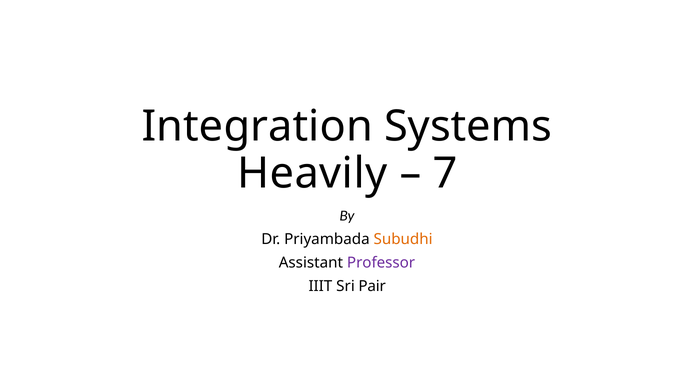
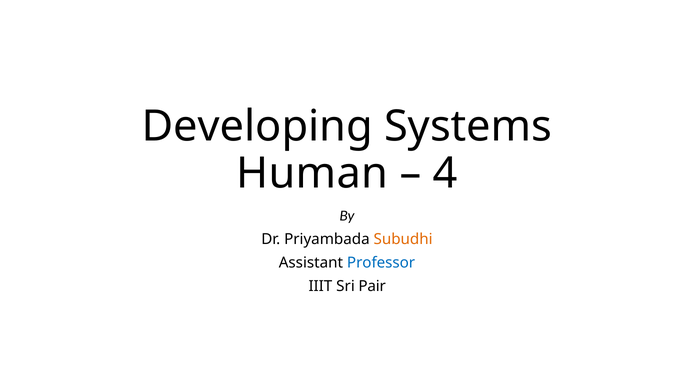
Integration: Integration -> Developing
Heavily: Heavily -> Human
7: 7 -> 4
Professor colour: purple -> blue
